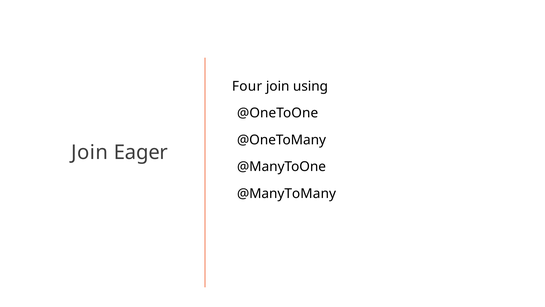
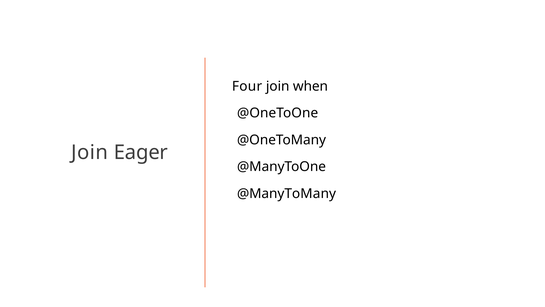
using: using -> when
